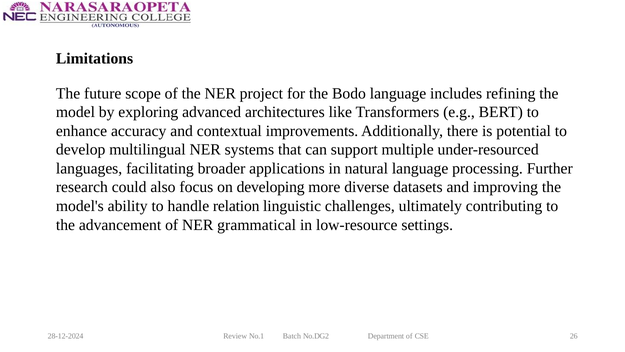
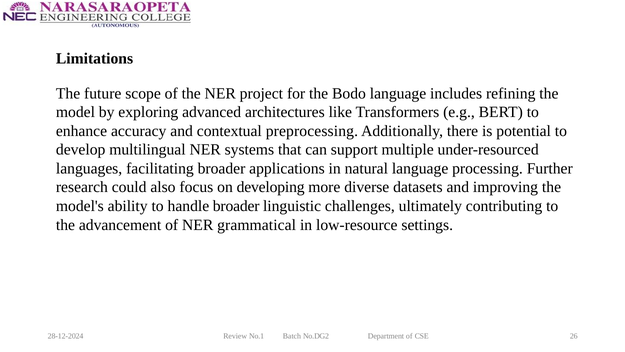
improvements: improvements -> preprocessing
handle relation: relation -> broader
